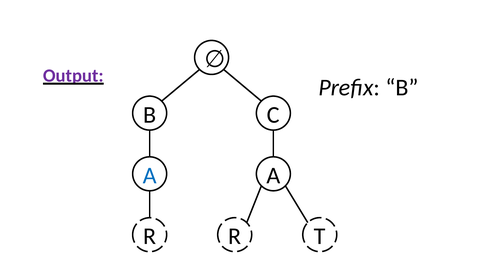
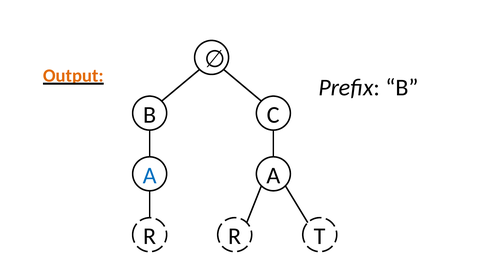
Output colour: purple -> orange
